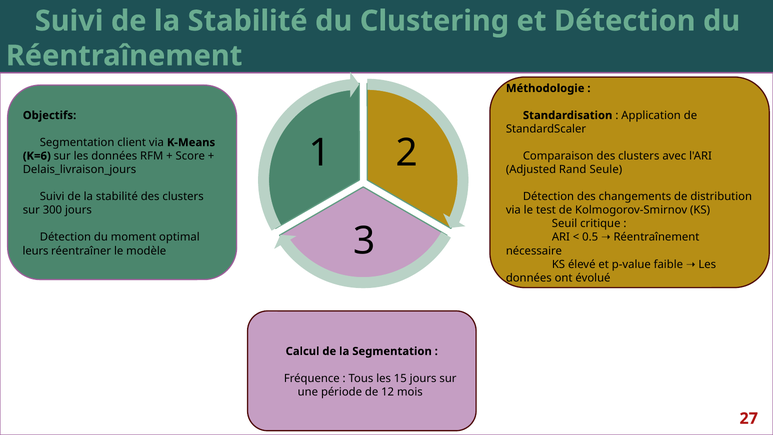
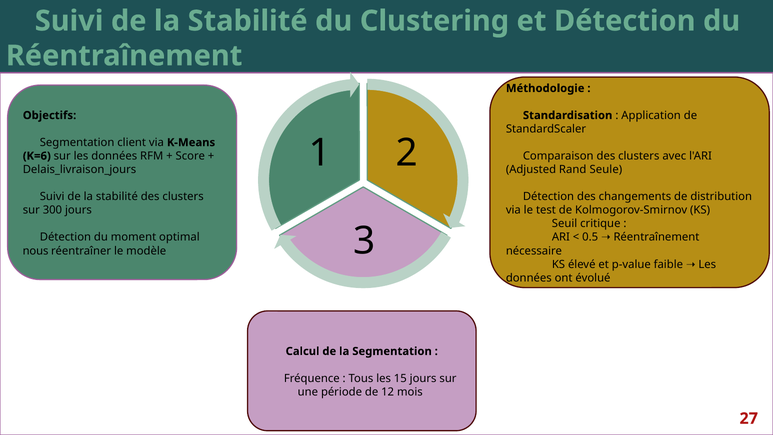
leurs: leurs -> nous
